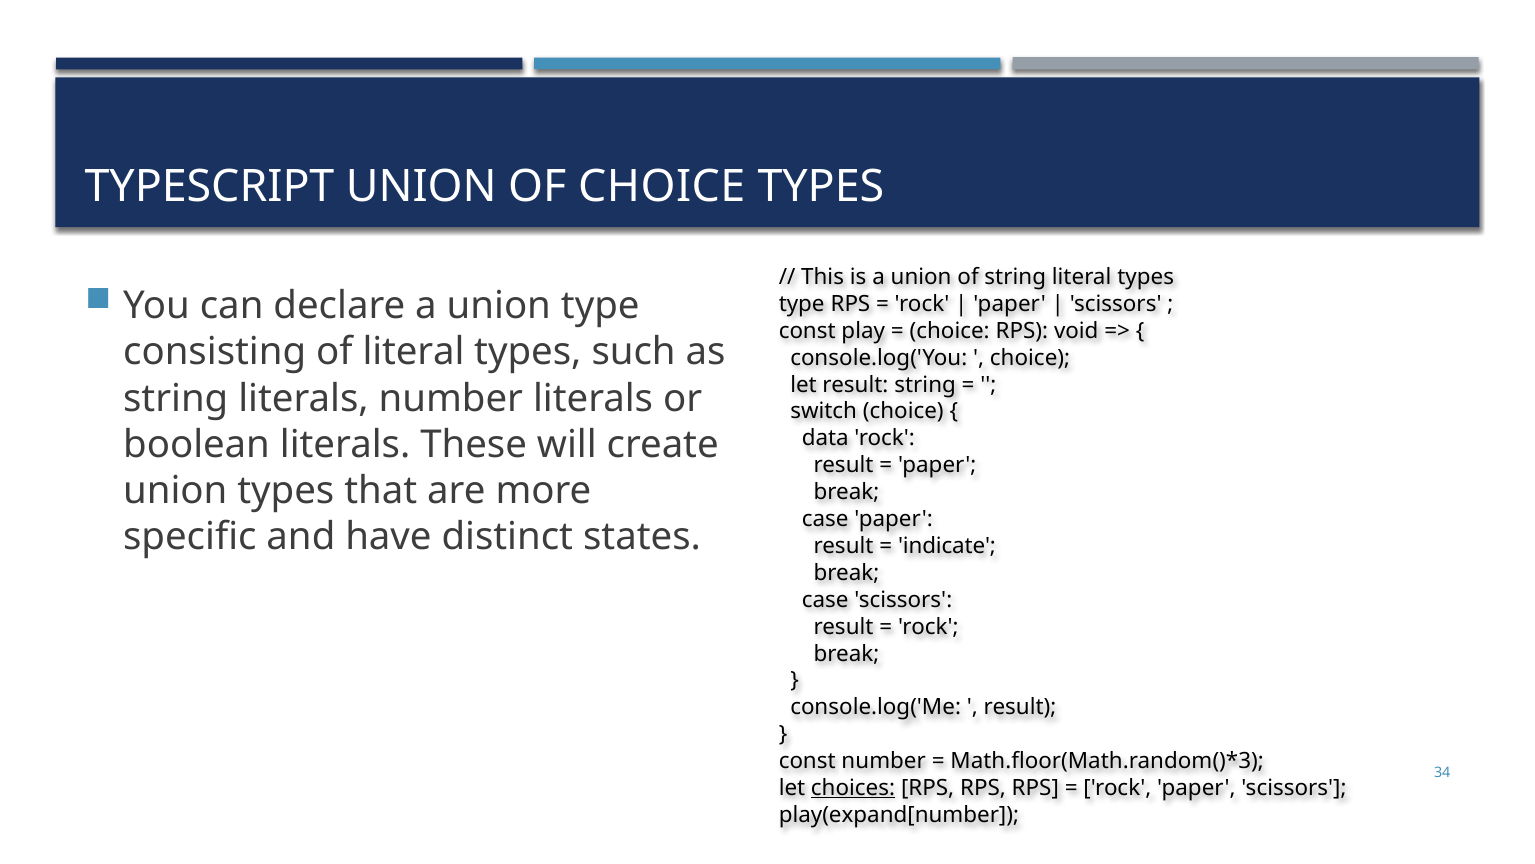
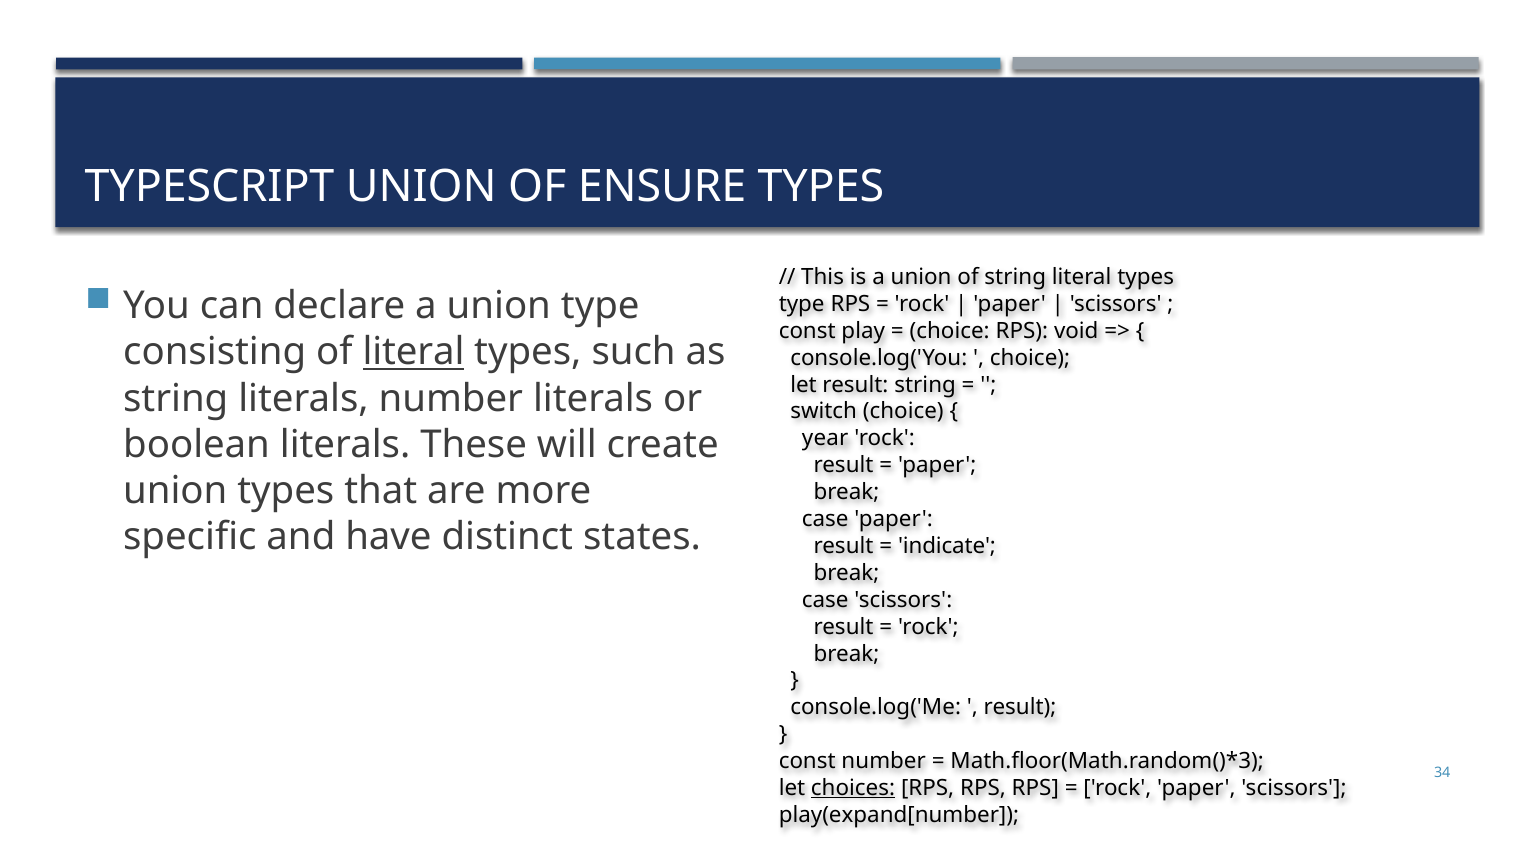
OF CHOICE: CHOICE -> ENSURE
literal at (413, 352) underline: none -> present
data: data -> year
